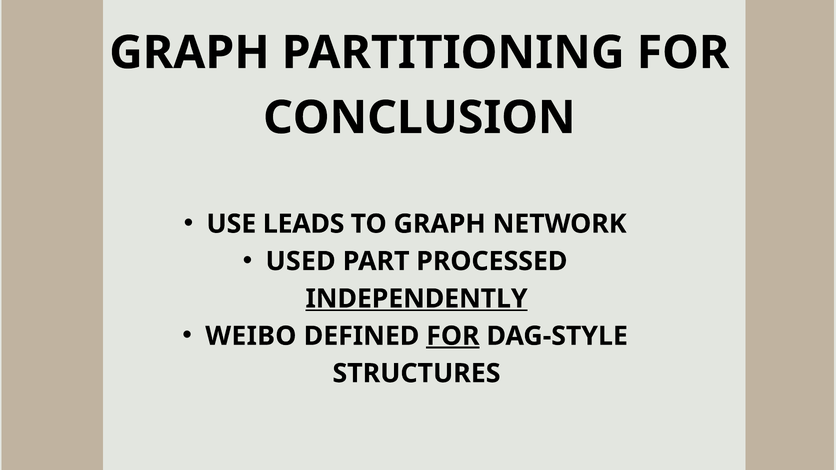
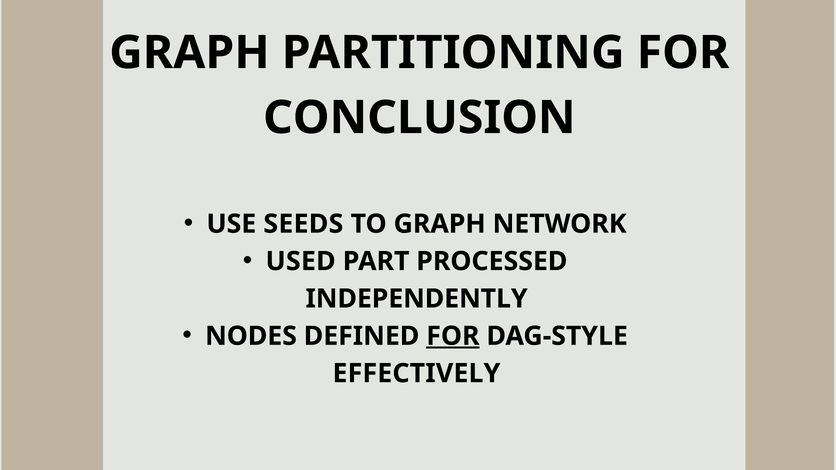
LEADS: LEADS -> SEEDS
INDEPENDENTLY underline: present -> none
WEIBO: WEIBO -> NODES
STRUCTURES: STRUCTURES -> EFFECTIVELY
